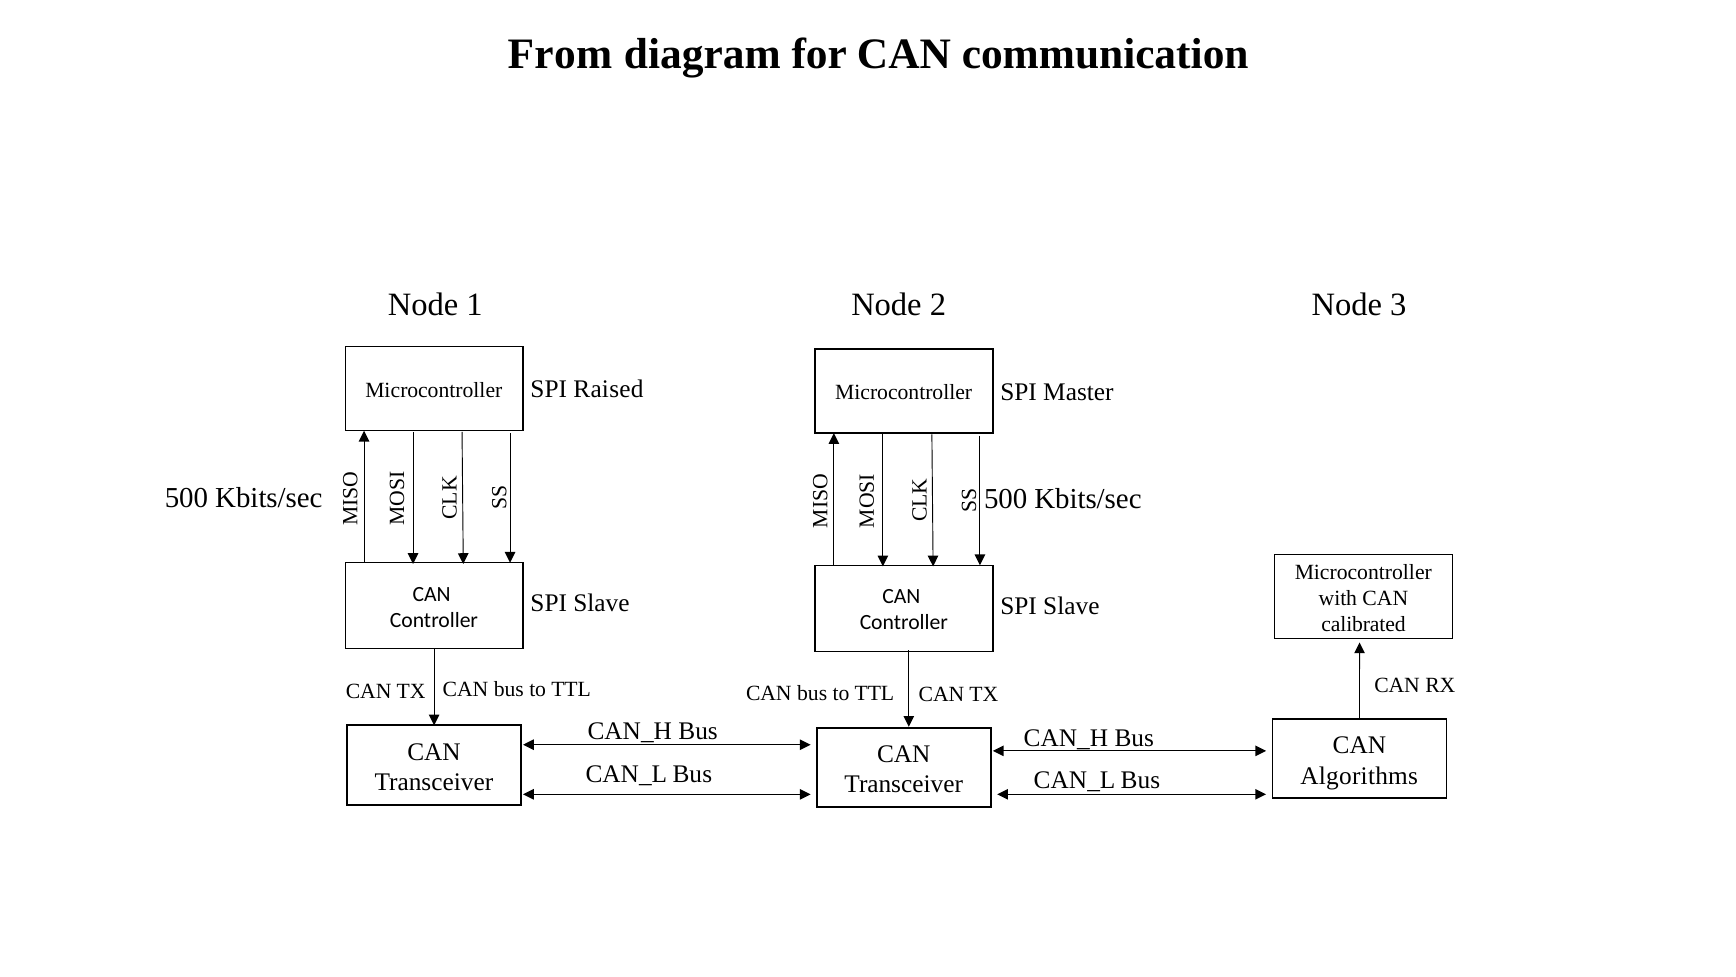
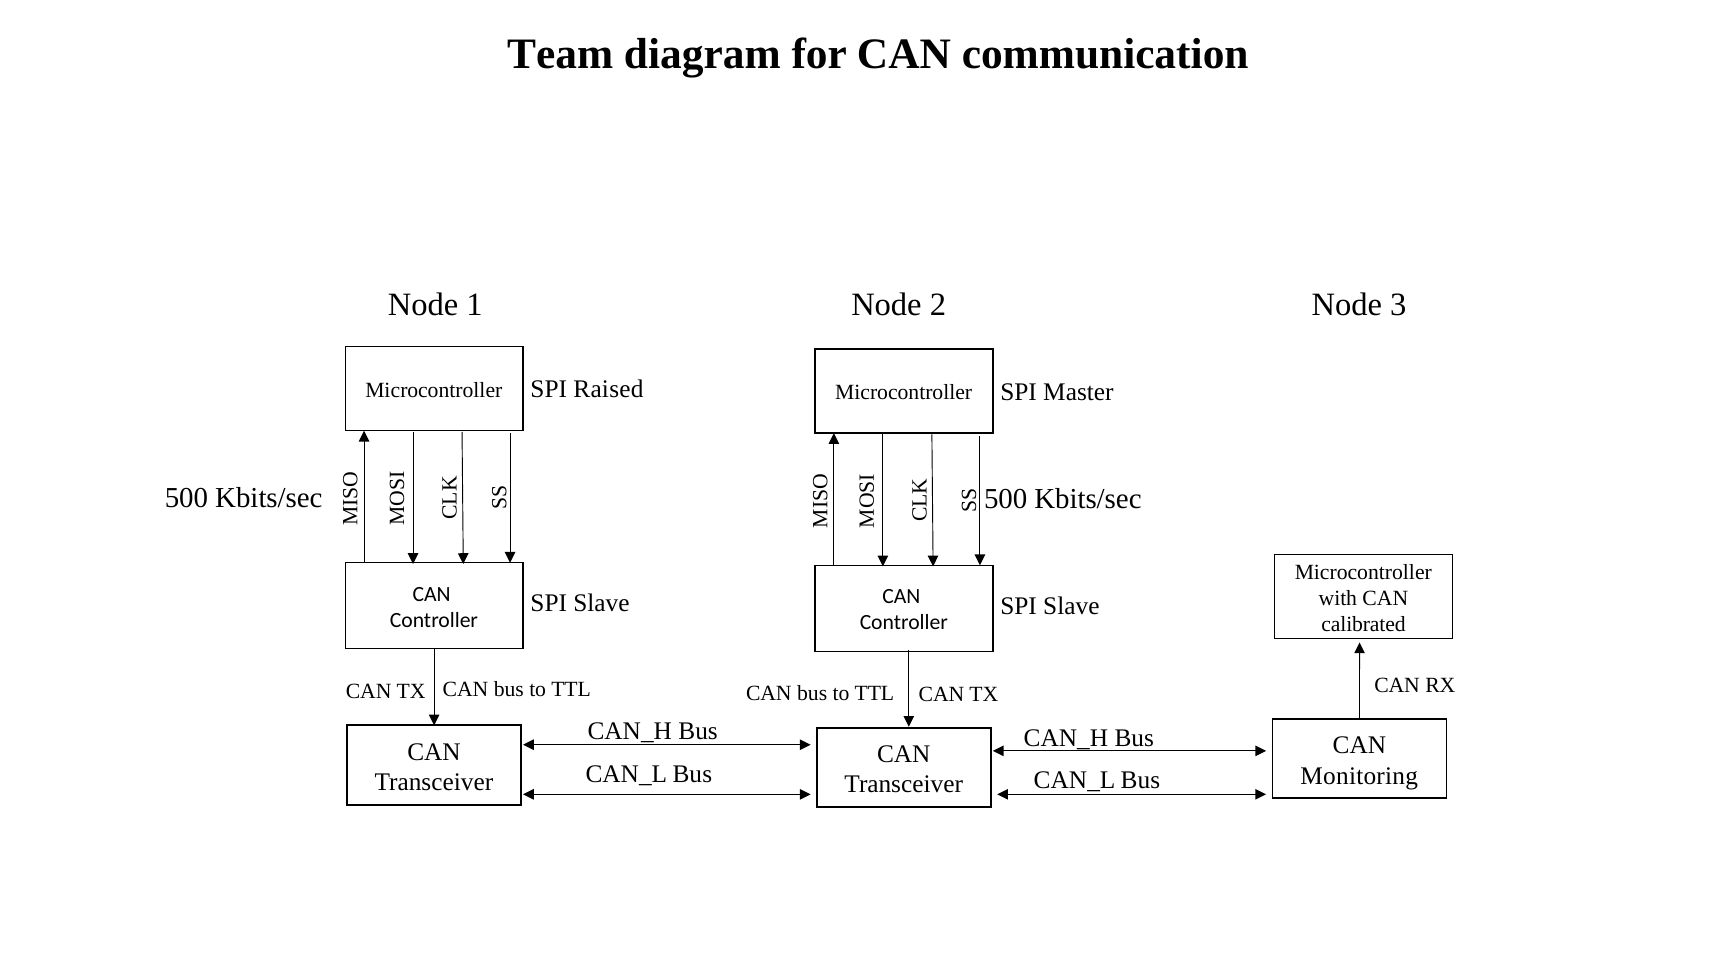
From: From -> Team
Algorithms: Algorithms -> Monitoring
